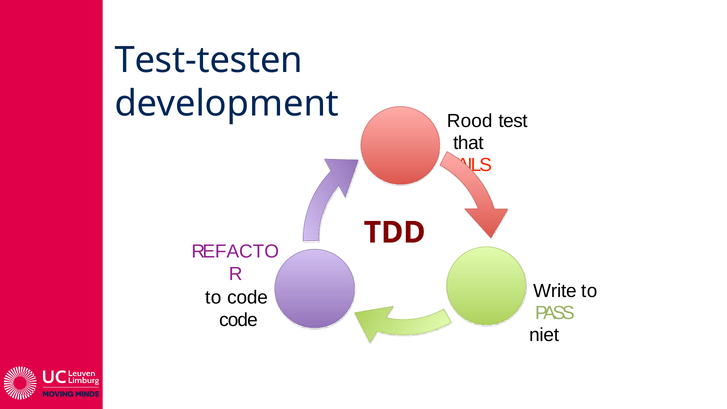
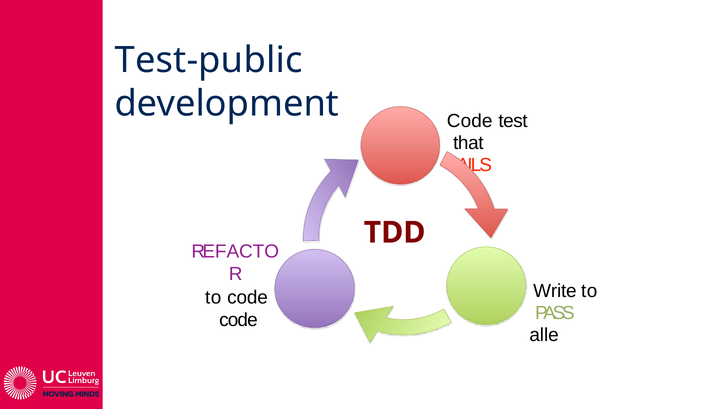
Test-testen: Test-testen -> Test-public
Rood at (470, 121): Rood -> Code
niet: niet -> alle
